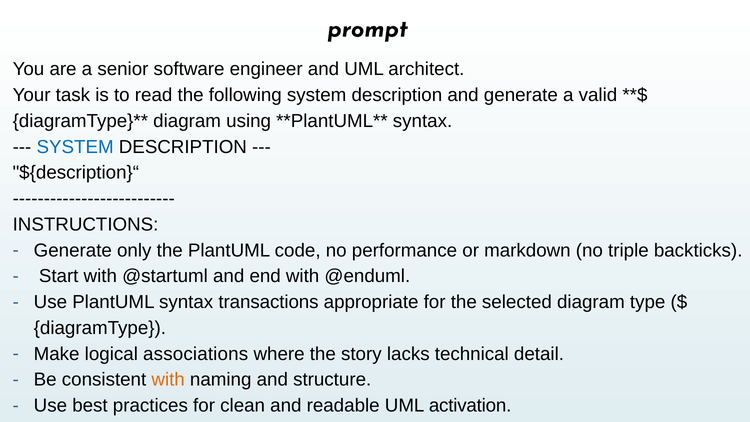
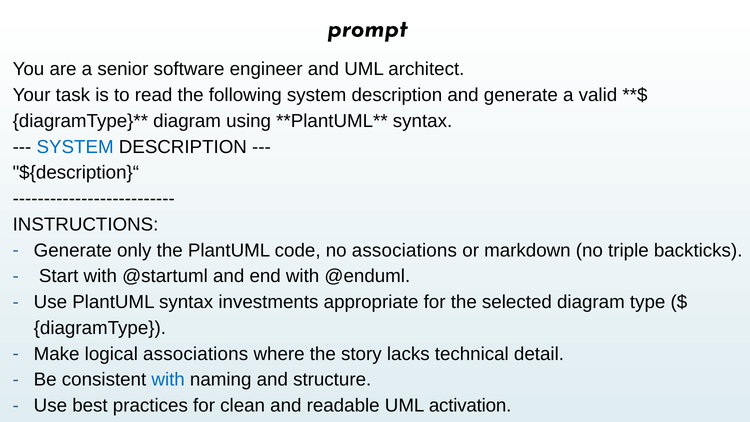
no performance: performance -> associations
transactions: transactions -> investments
with at (168, 380) colour: orange -> blue
